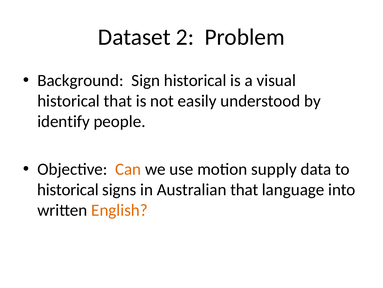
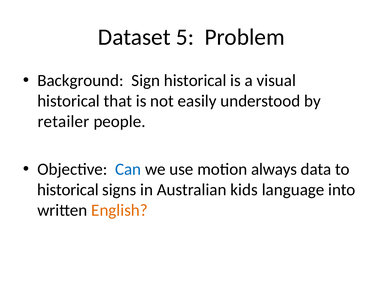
2: 2 -> 5
identify: identify -> retailer
Can colour: orange -> blue
supply: supply -> always
Australian that: that -> kids
